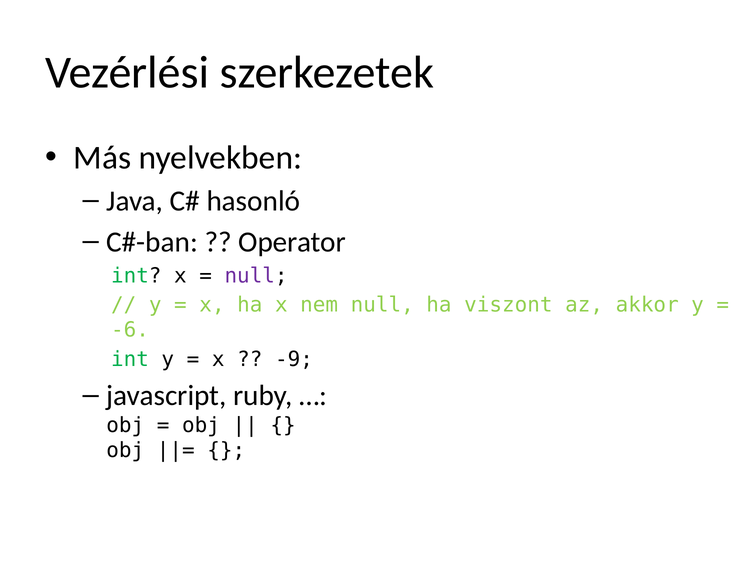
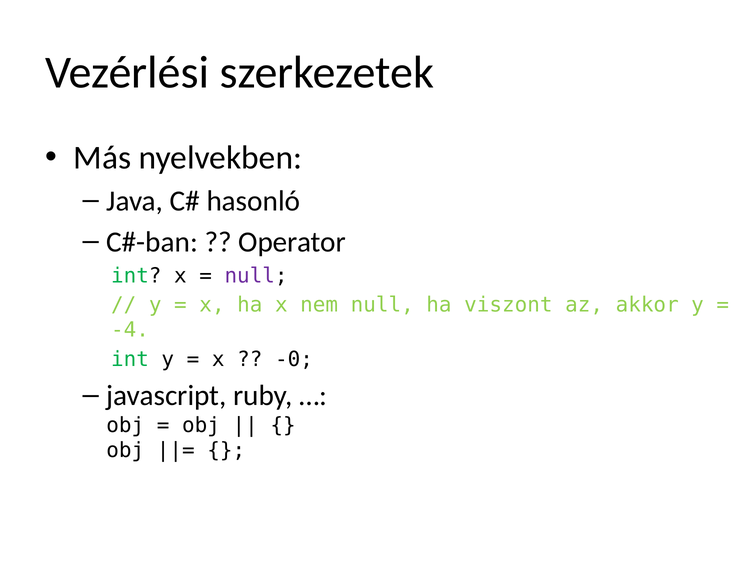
-6: -6 -> -4
-9: -9 -> -0
